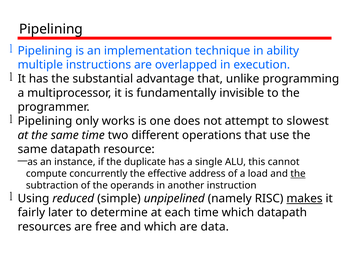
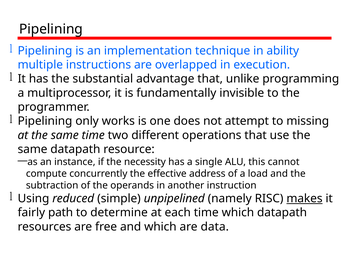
slowest: slowest -> missing
duplicate: duplicate -> necessity
the at (298, 174) underline: present -> none
later: later -> path
